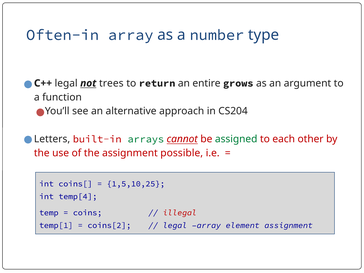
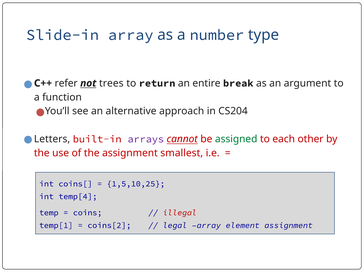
Often-in: Often-in -> Slide-in
legal at (66, 83): legal -> refer
grows: grows -> break
arrays colour: green -> purple
possible: possible -> smallest
